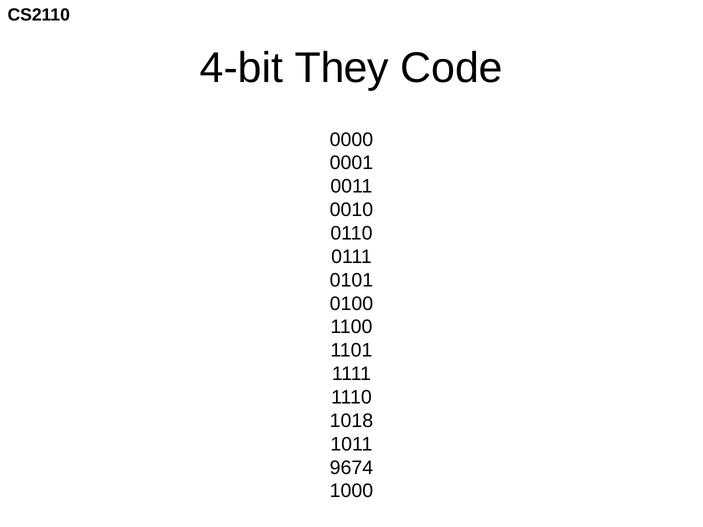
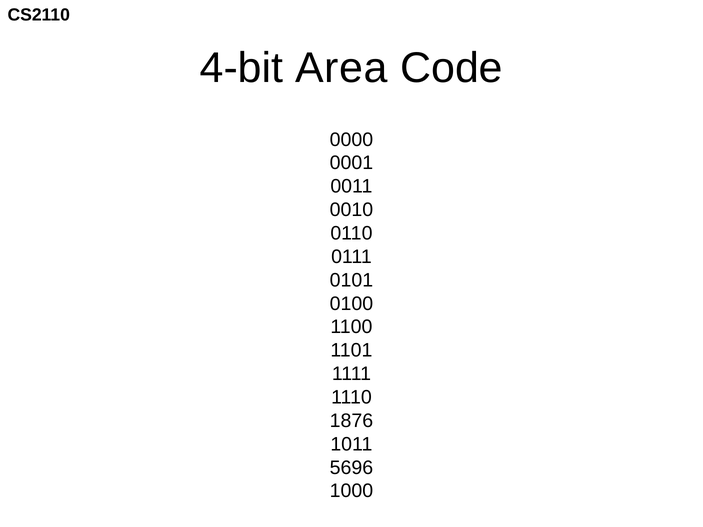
They: They -> Area
1018: 1018 -> 1876
9674: 9674 -> 5696
